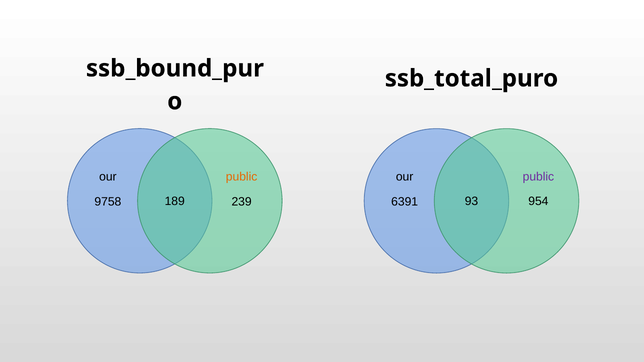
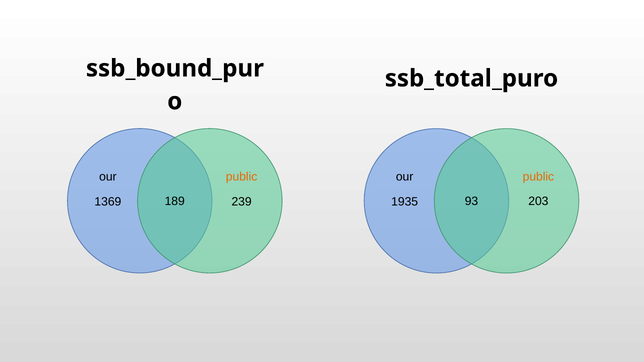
public at (538, 177) colour: purple -> orange
9758: 9758 -> 1369
6391: 6391 -> 1935
954: 954 -> 203
